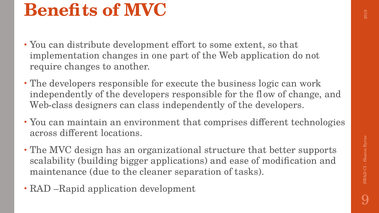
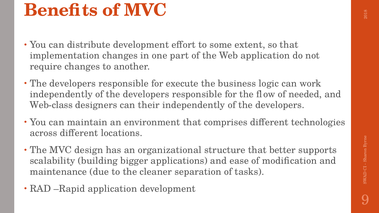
change: change -> needed
class: class -> their
